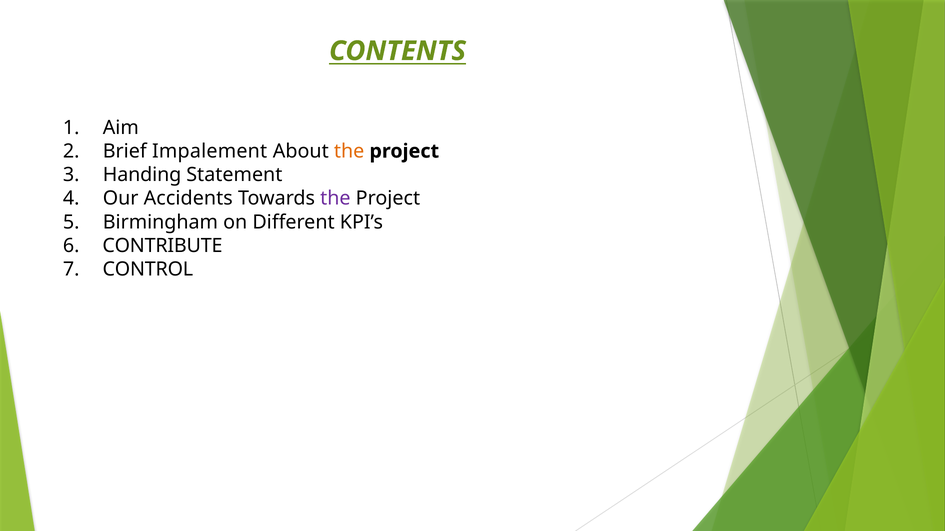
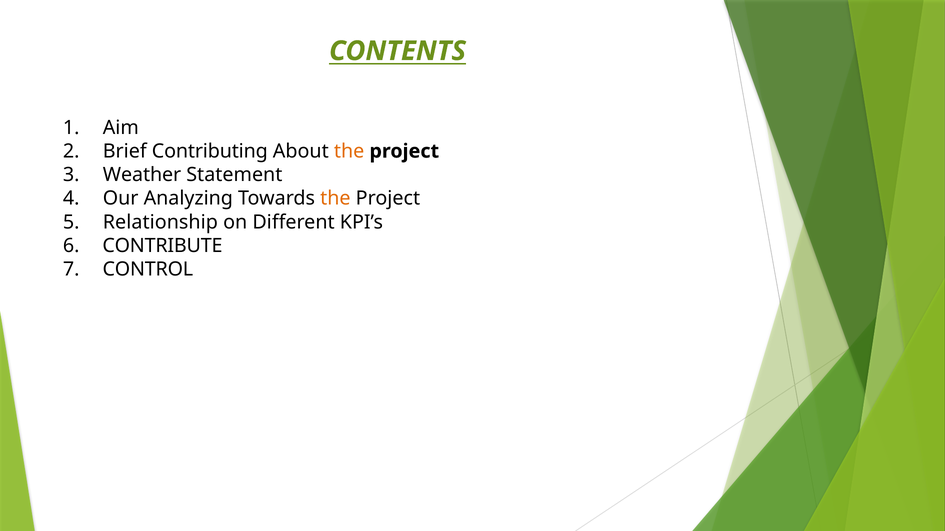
Impalement: Impalement -> Contributing
Handing: Handing -> Weather
Accidents: Accidents -> Analyzing
the at (335, 199) colour: purple -> orange
Birmingham: Birmingham -> Relationship
